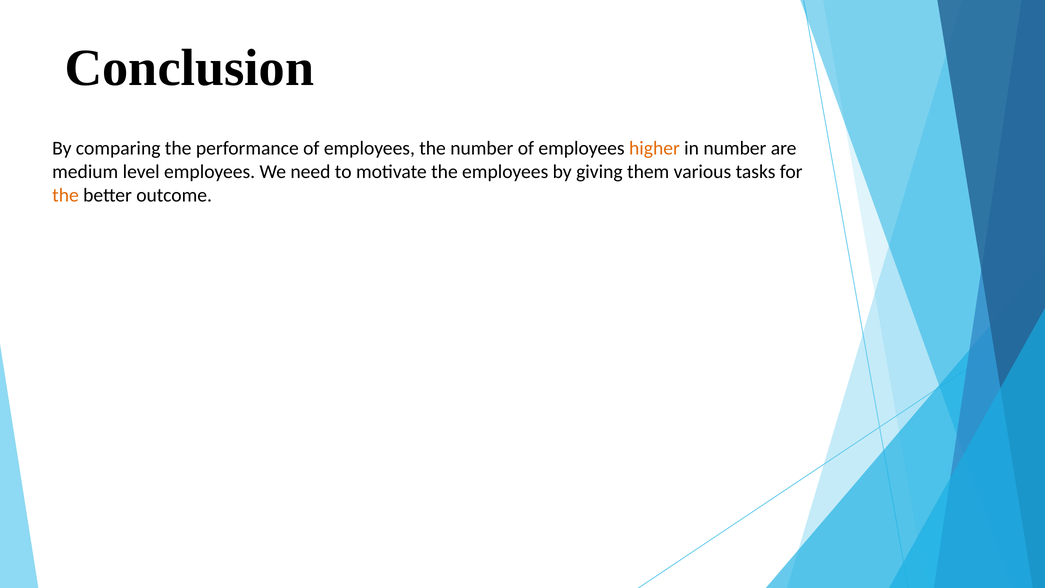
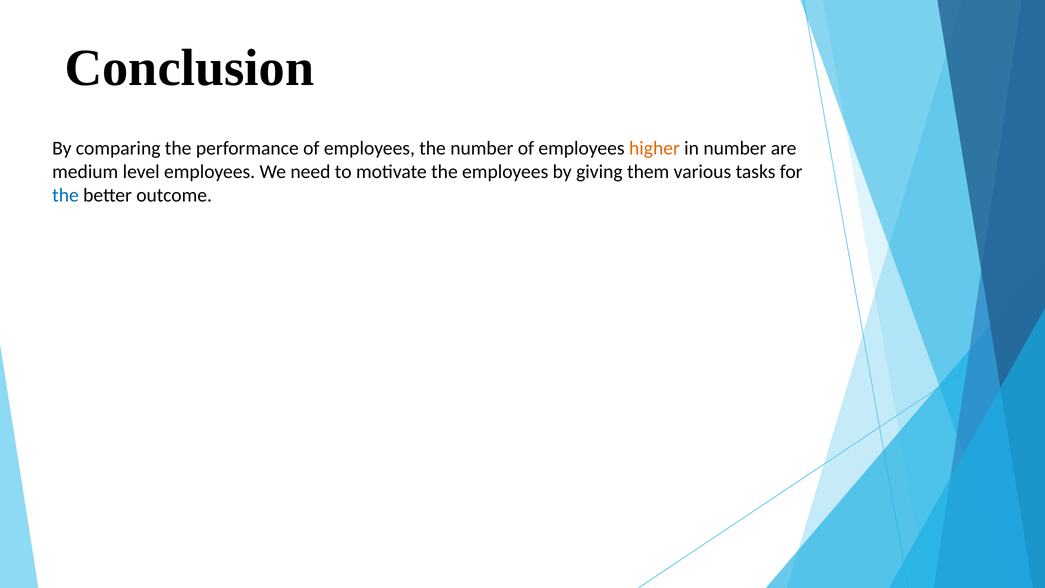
the at (66, 195) colour: orange -> blue
